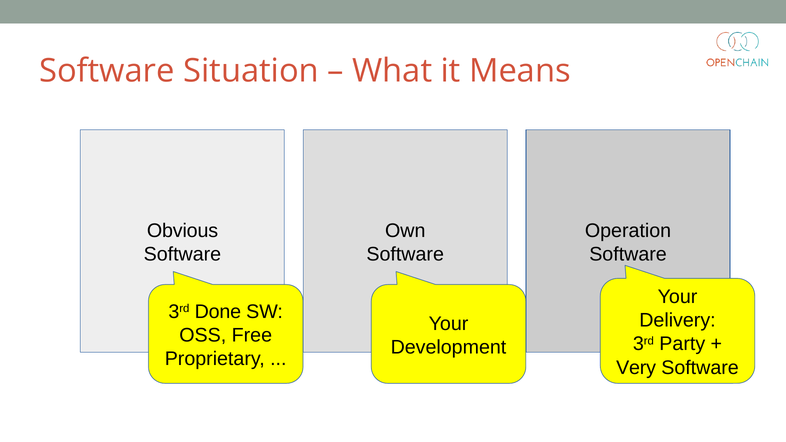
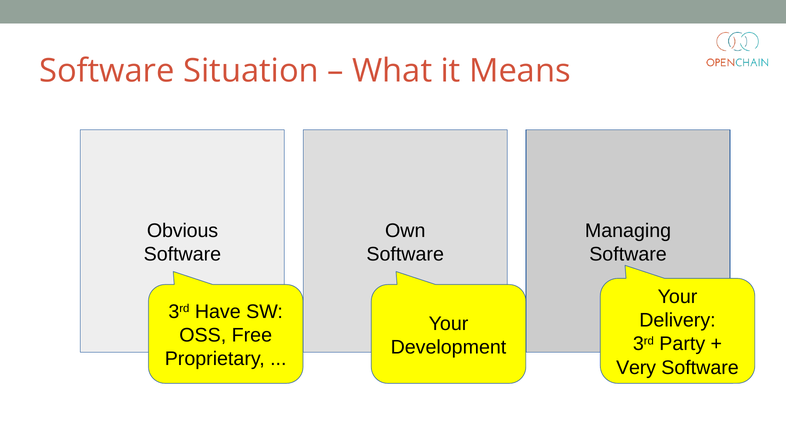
Operation: Operation -> Managing
Done: Done -> Have
